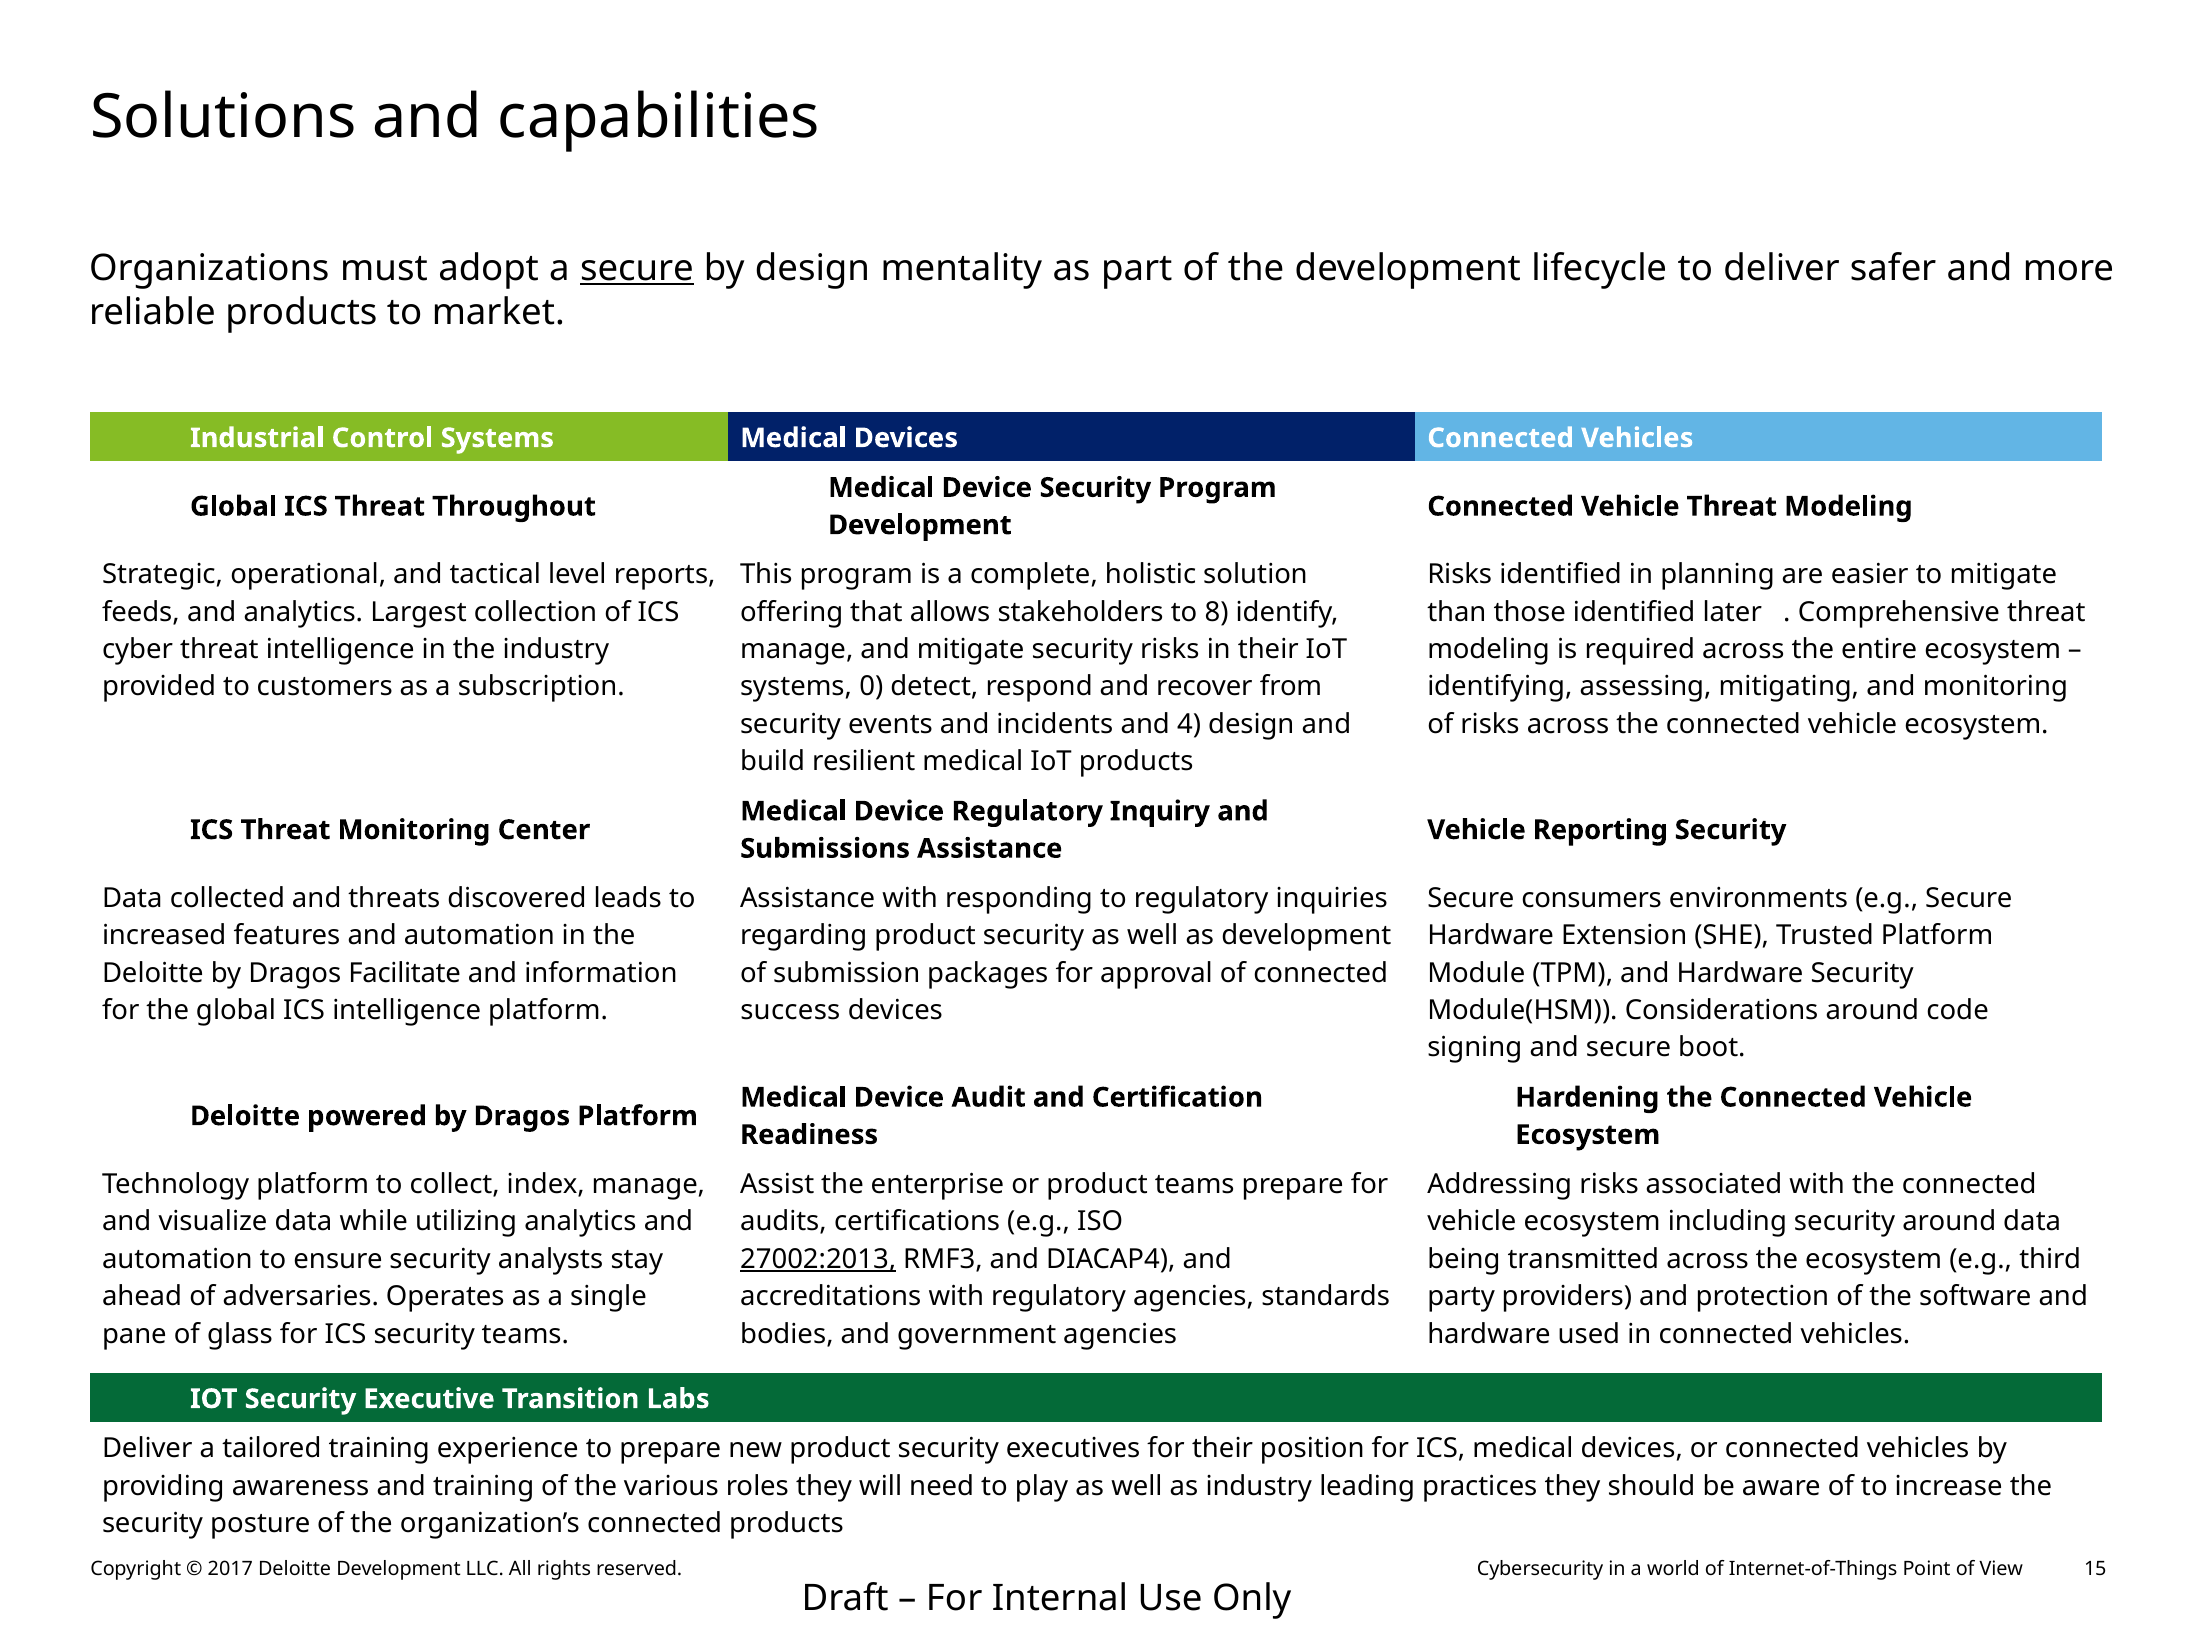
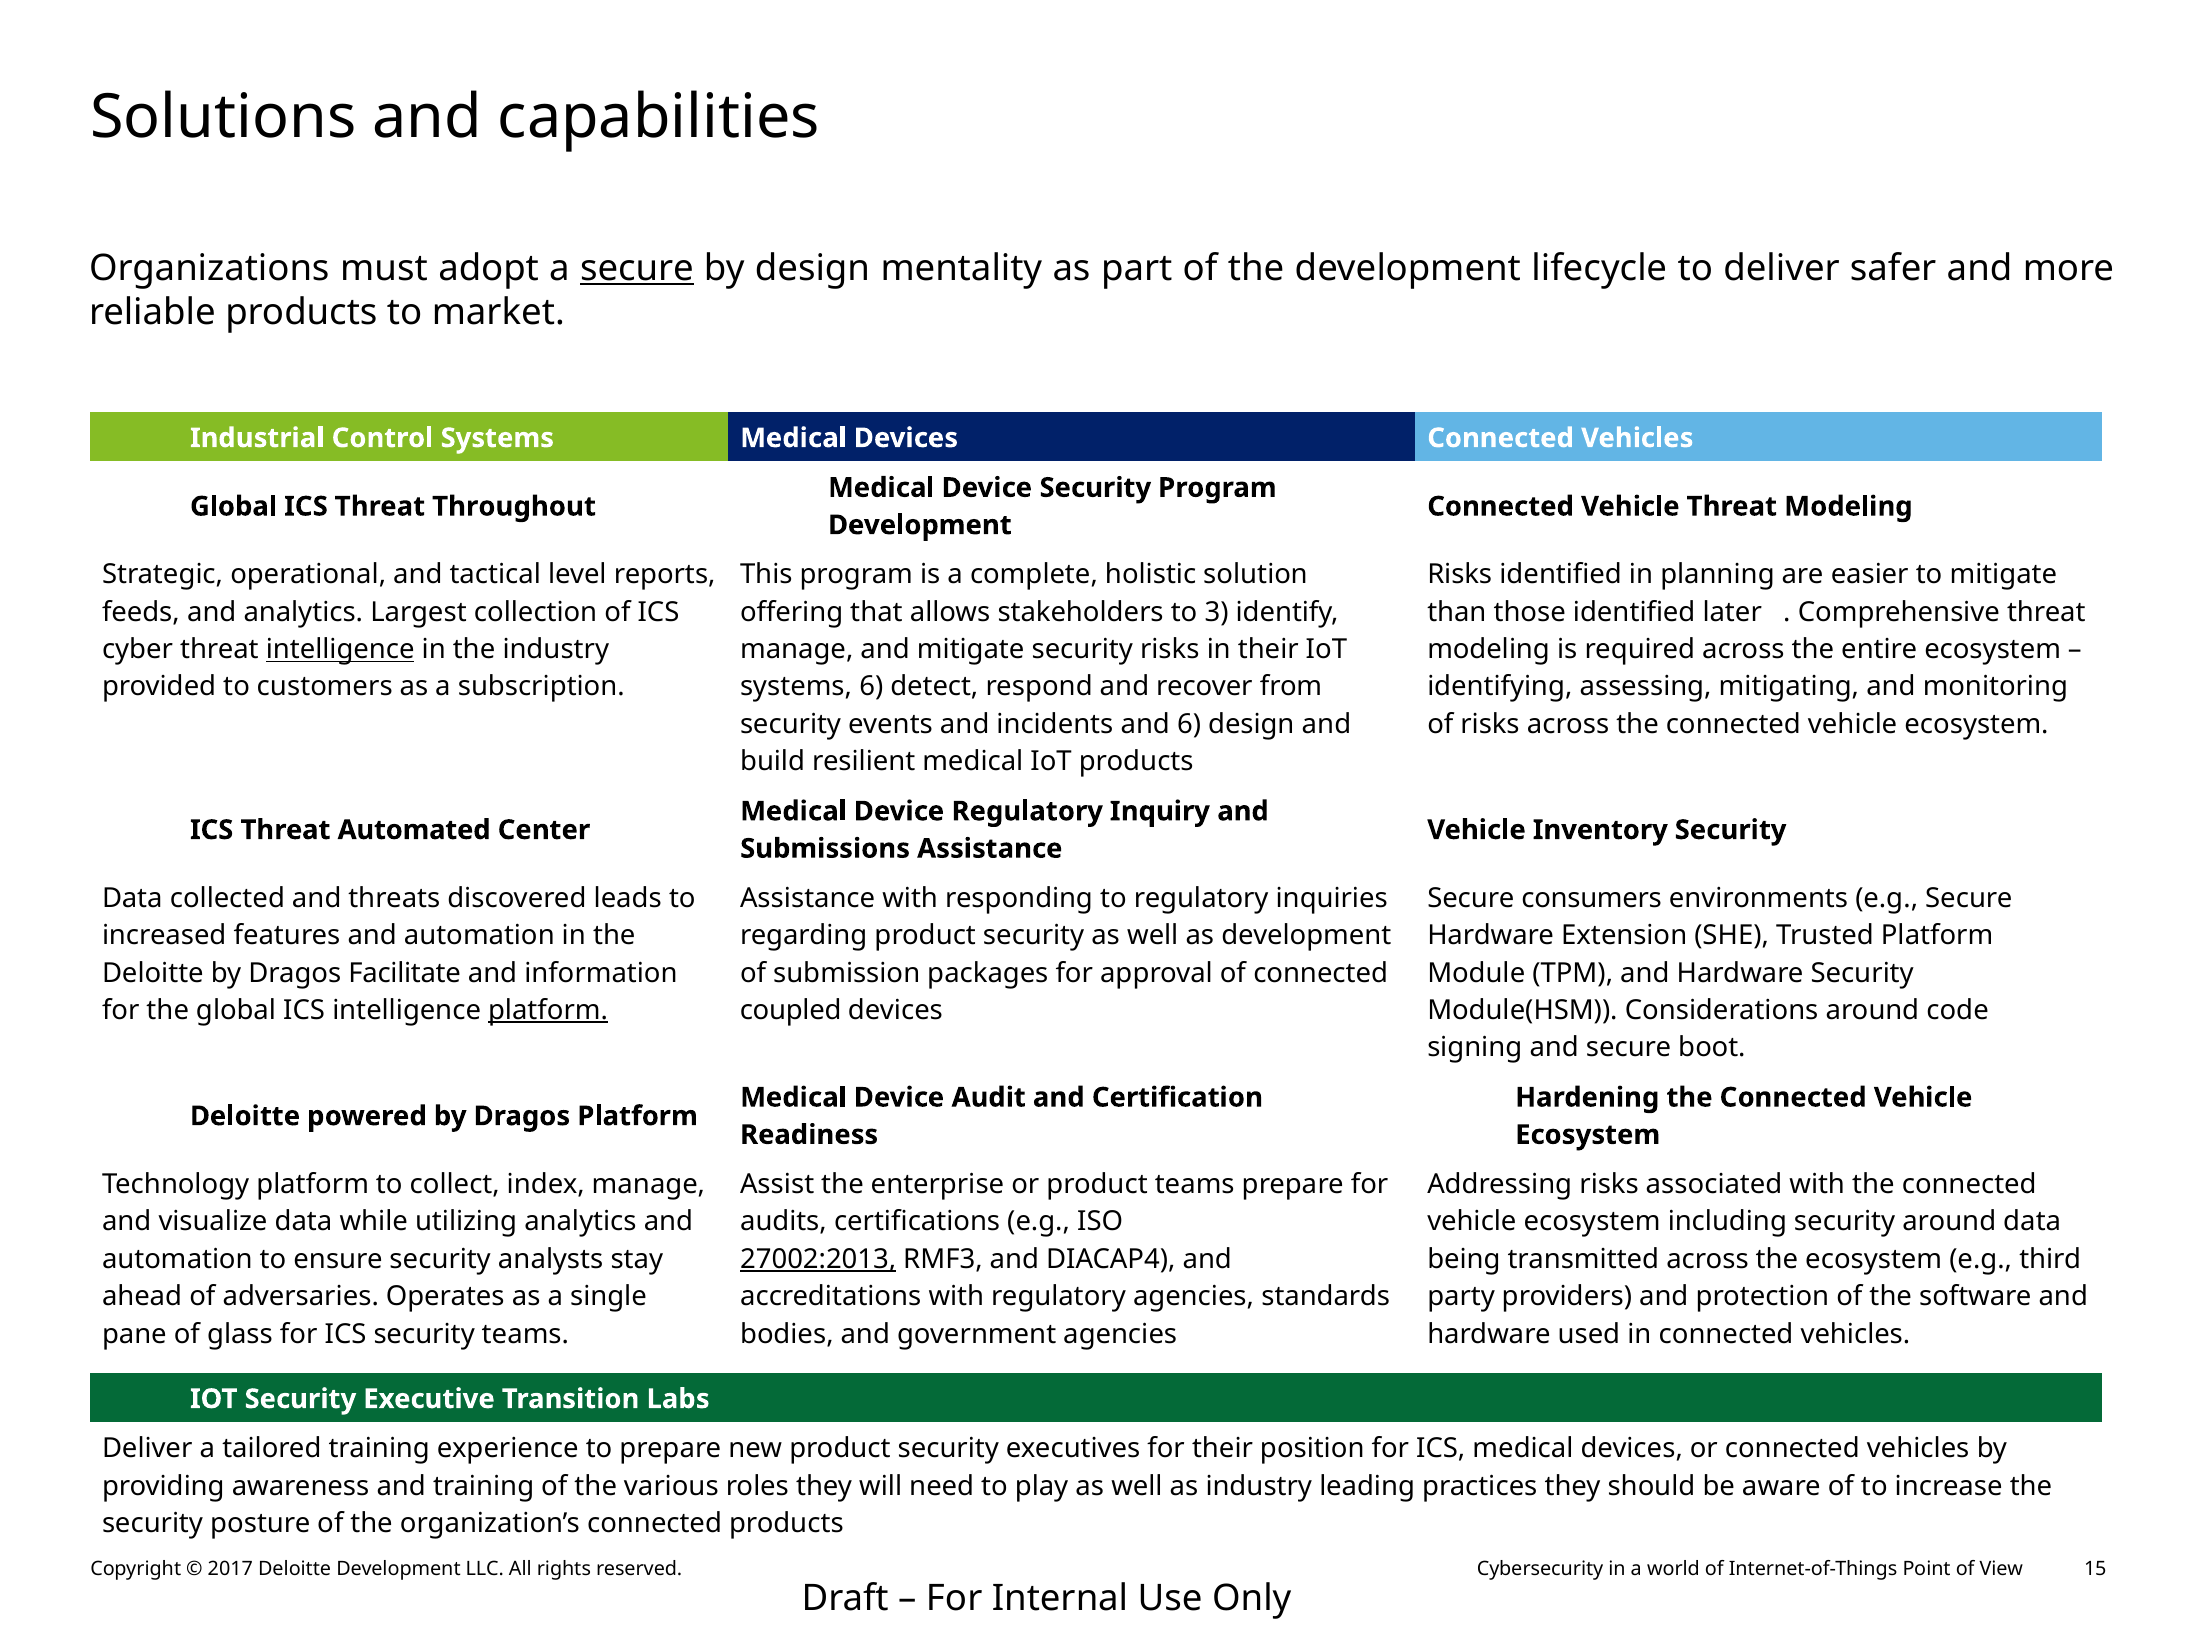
8: 8 -> 3
intelligence at (340, 650) underline: none -> present
systems 0: 0 -> 6
and 4: 4 -> 6
Threat Monitoring: Monitoring -> Automated
Reporting: Reporting -> Inventory
platform at (548, 1011) underline: none -> present
success: success -> coupled
